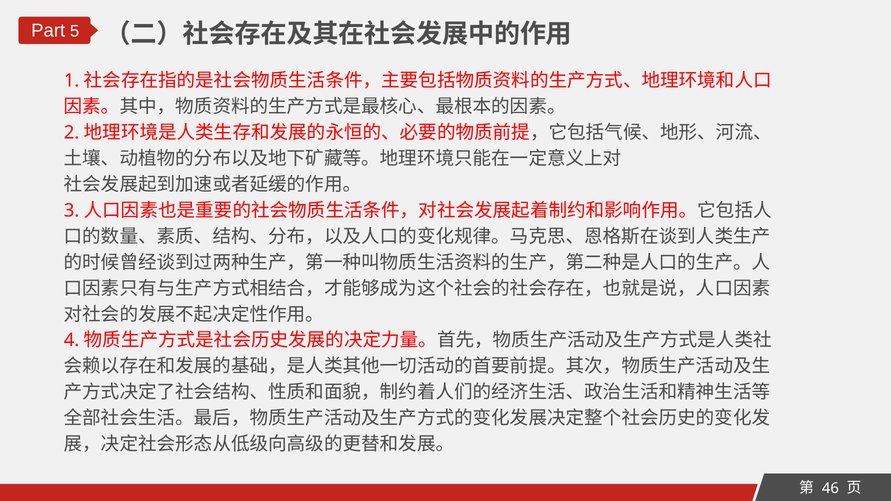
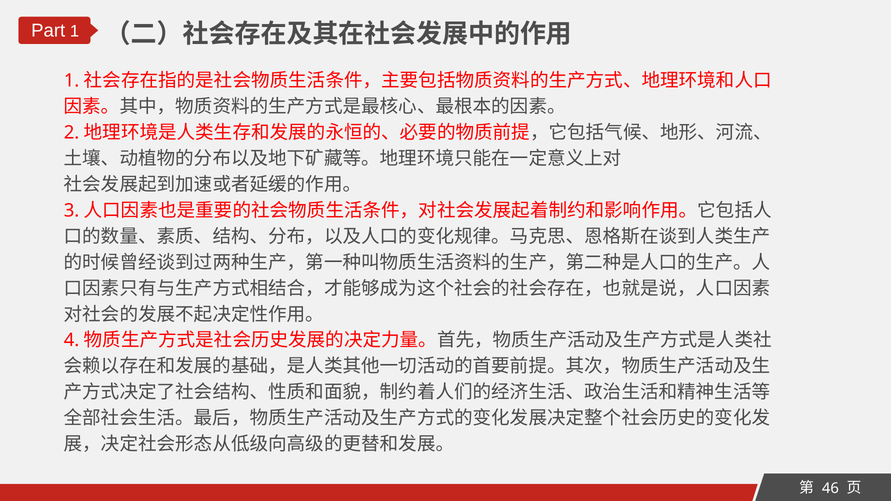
Part 5: 5 -> 1
